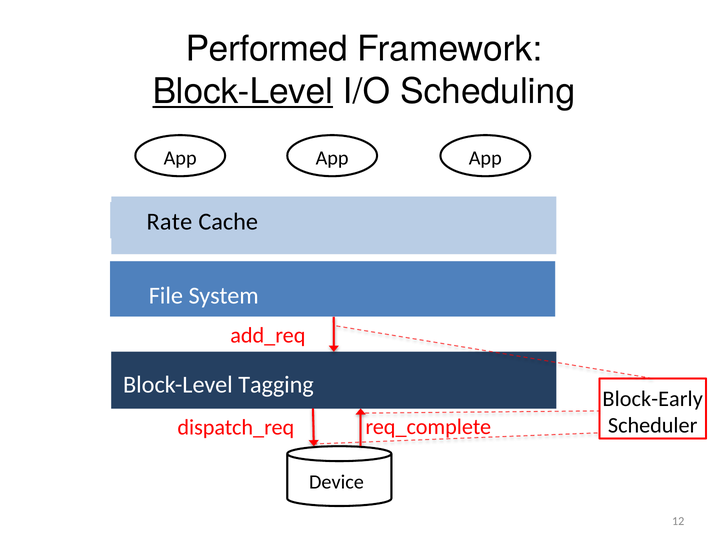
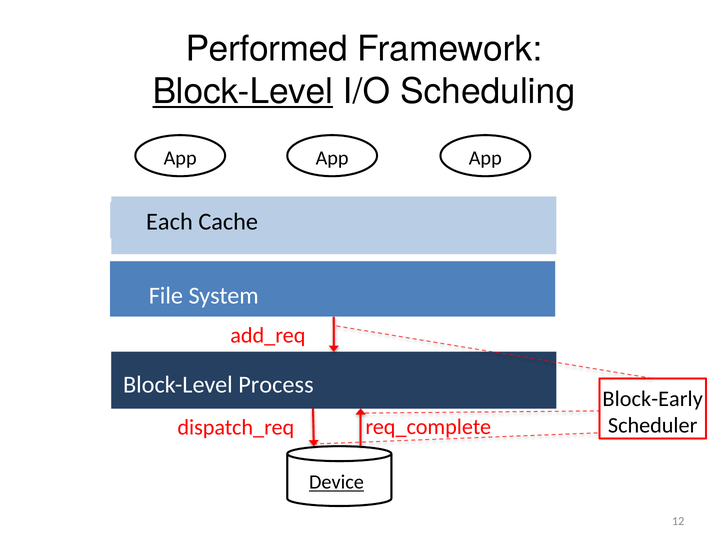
Rate: Rate -> Each
Tagging: Tagging -> Process
Device underline: none -> present
